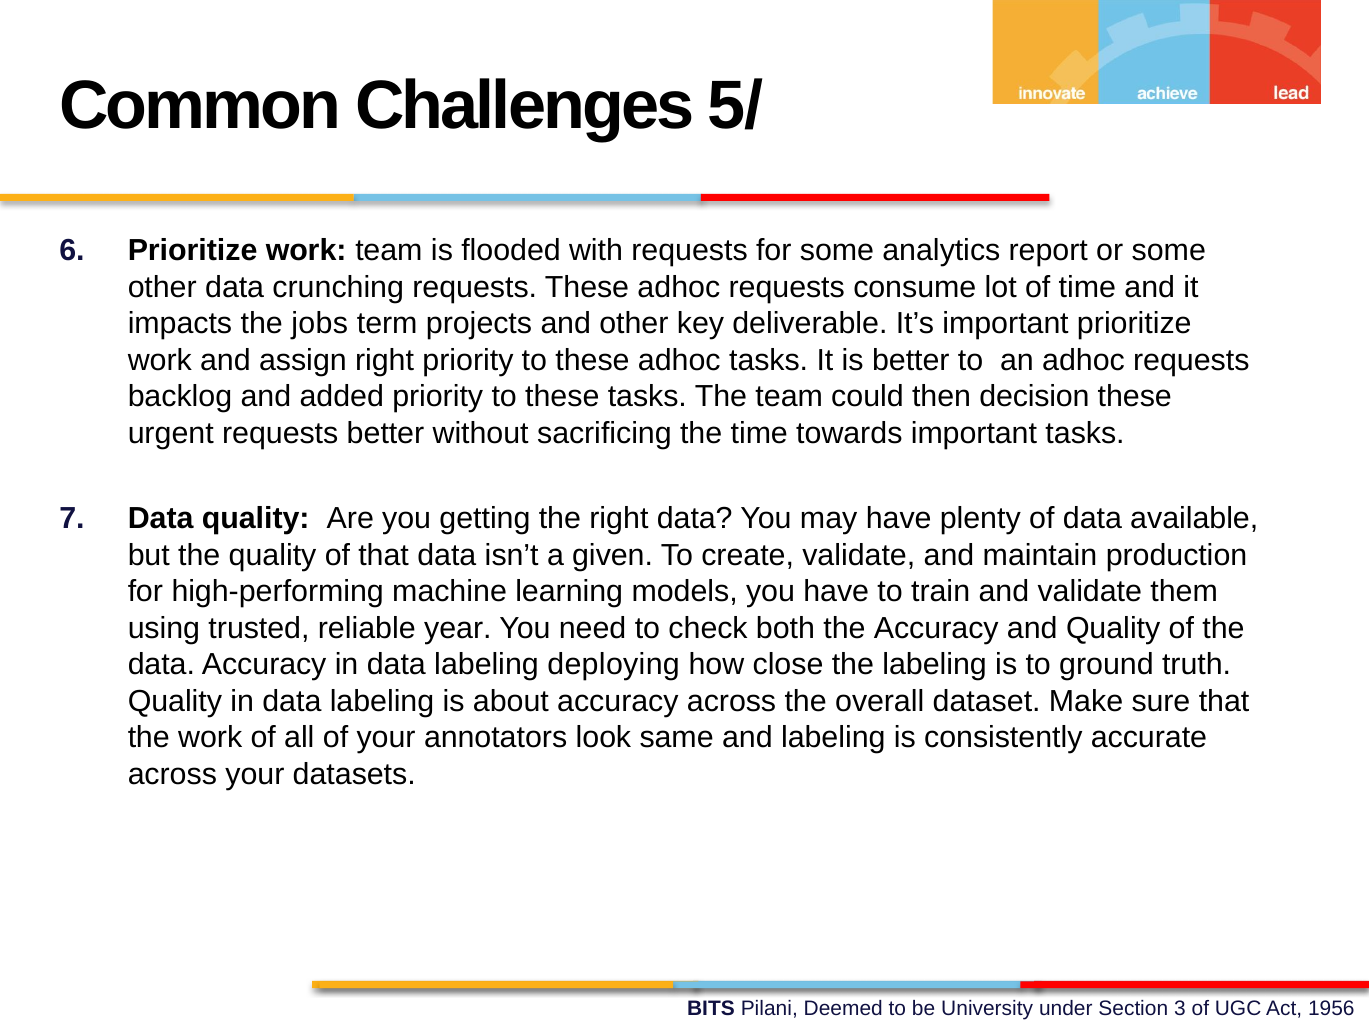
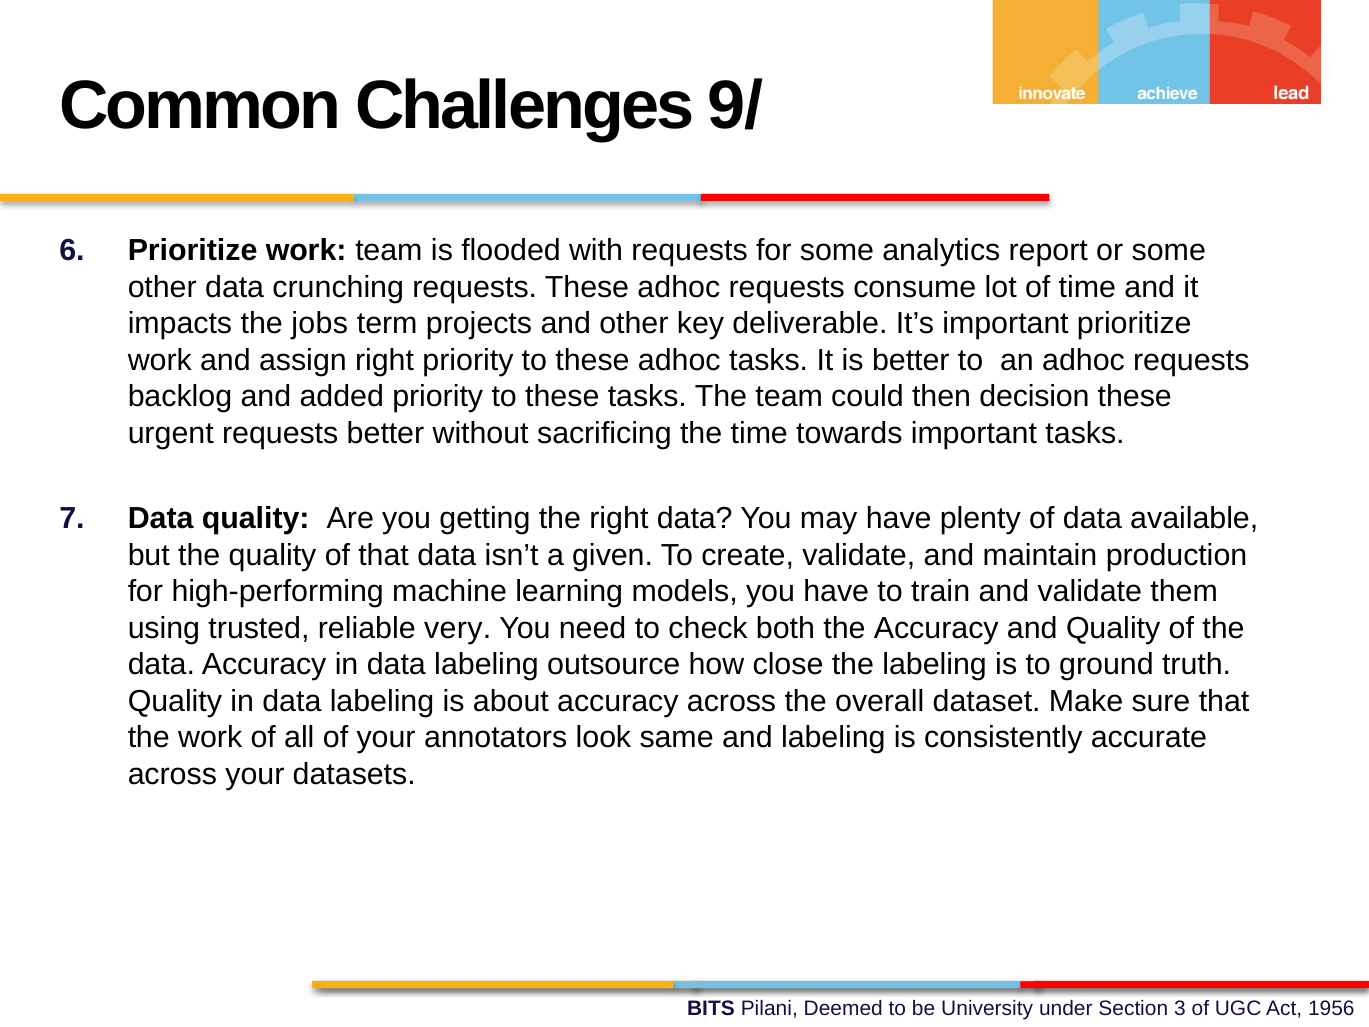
5/: 5/ -> 9/
year: year -> very
deploying: deploying -> outsource
